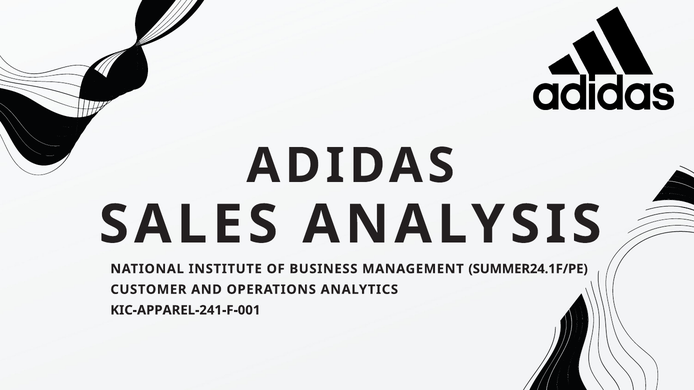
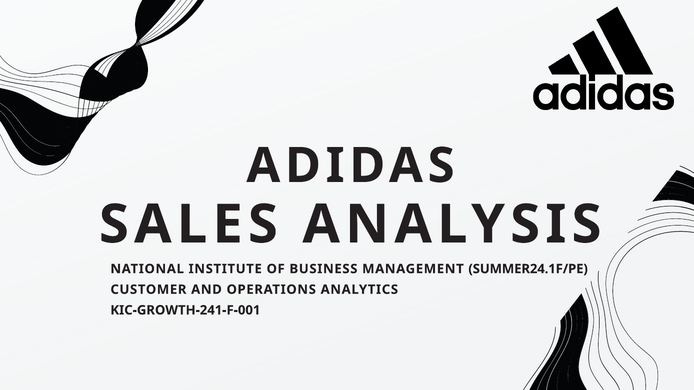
KIC-APPAREL-241-F-001: KIC-APPAREL-241-F-001 -> KIC-GROWTH-241-F-001
